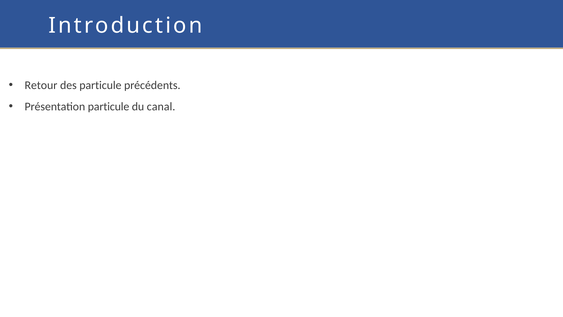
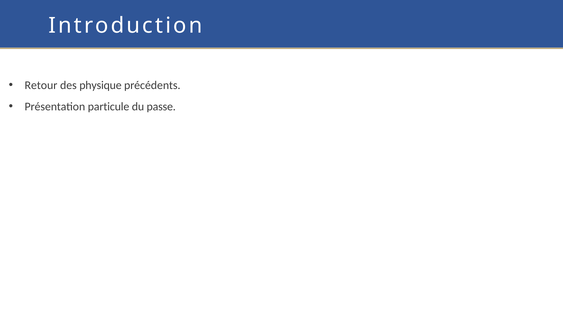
des particule: particule -> physique
canal: canal -> passe
